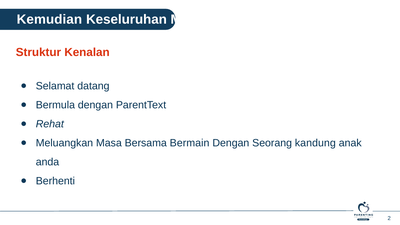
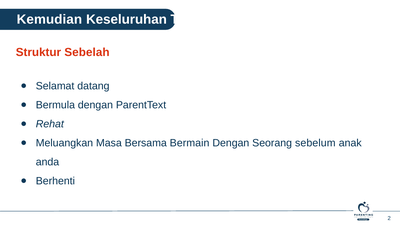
Mari: Mari -> Tepi
Kenalan: Kenalan -> Sebelah
kandung: kandung -> sebelum
